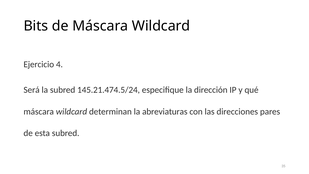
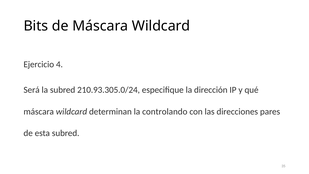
145.21.474.5/24: 145.21.474.5/24 -> 210.93.305.0/24
abreviaturas: abreviaturas -> controlando
